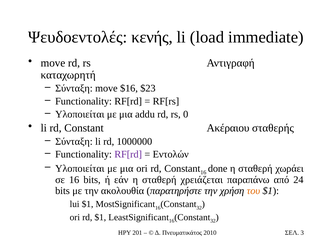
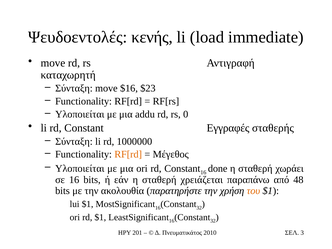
Ακέραιου: Ακέραιου -> Εγγραφές
RF[rd at (128, 154) colour: purple -> orange
Εντολών: Εντολών -> Μέγεθος
24: 24 -> 48
